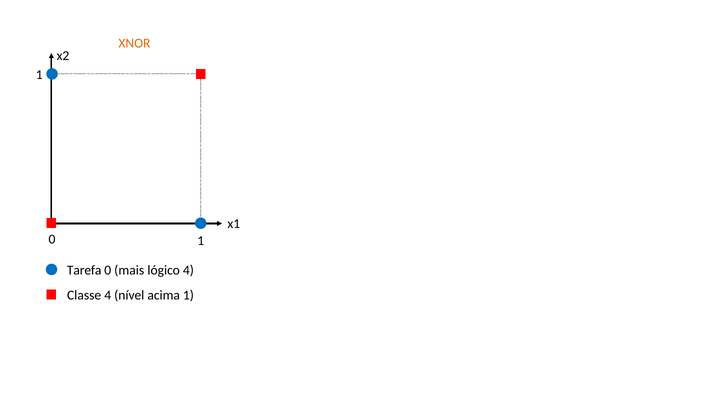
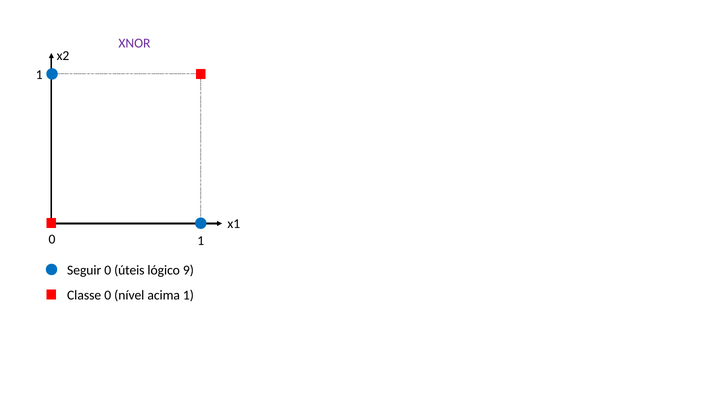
XNOR colour: orange -> purple
Tarefa: Tarefa -> Seguir
mais: mais -> úteis
lógico 4: 4 -> 9
Classe 4: 4 -> 0
